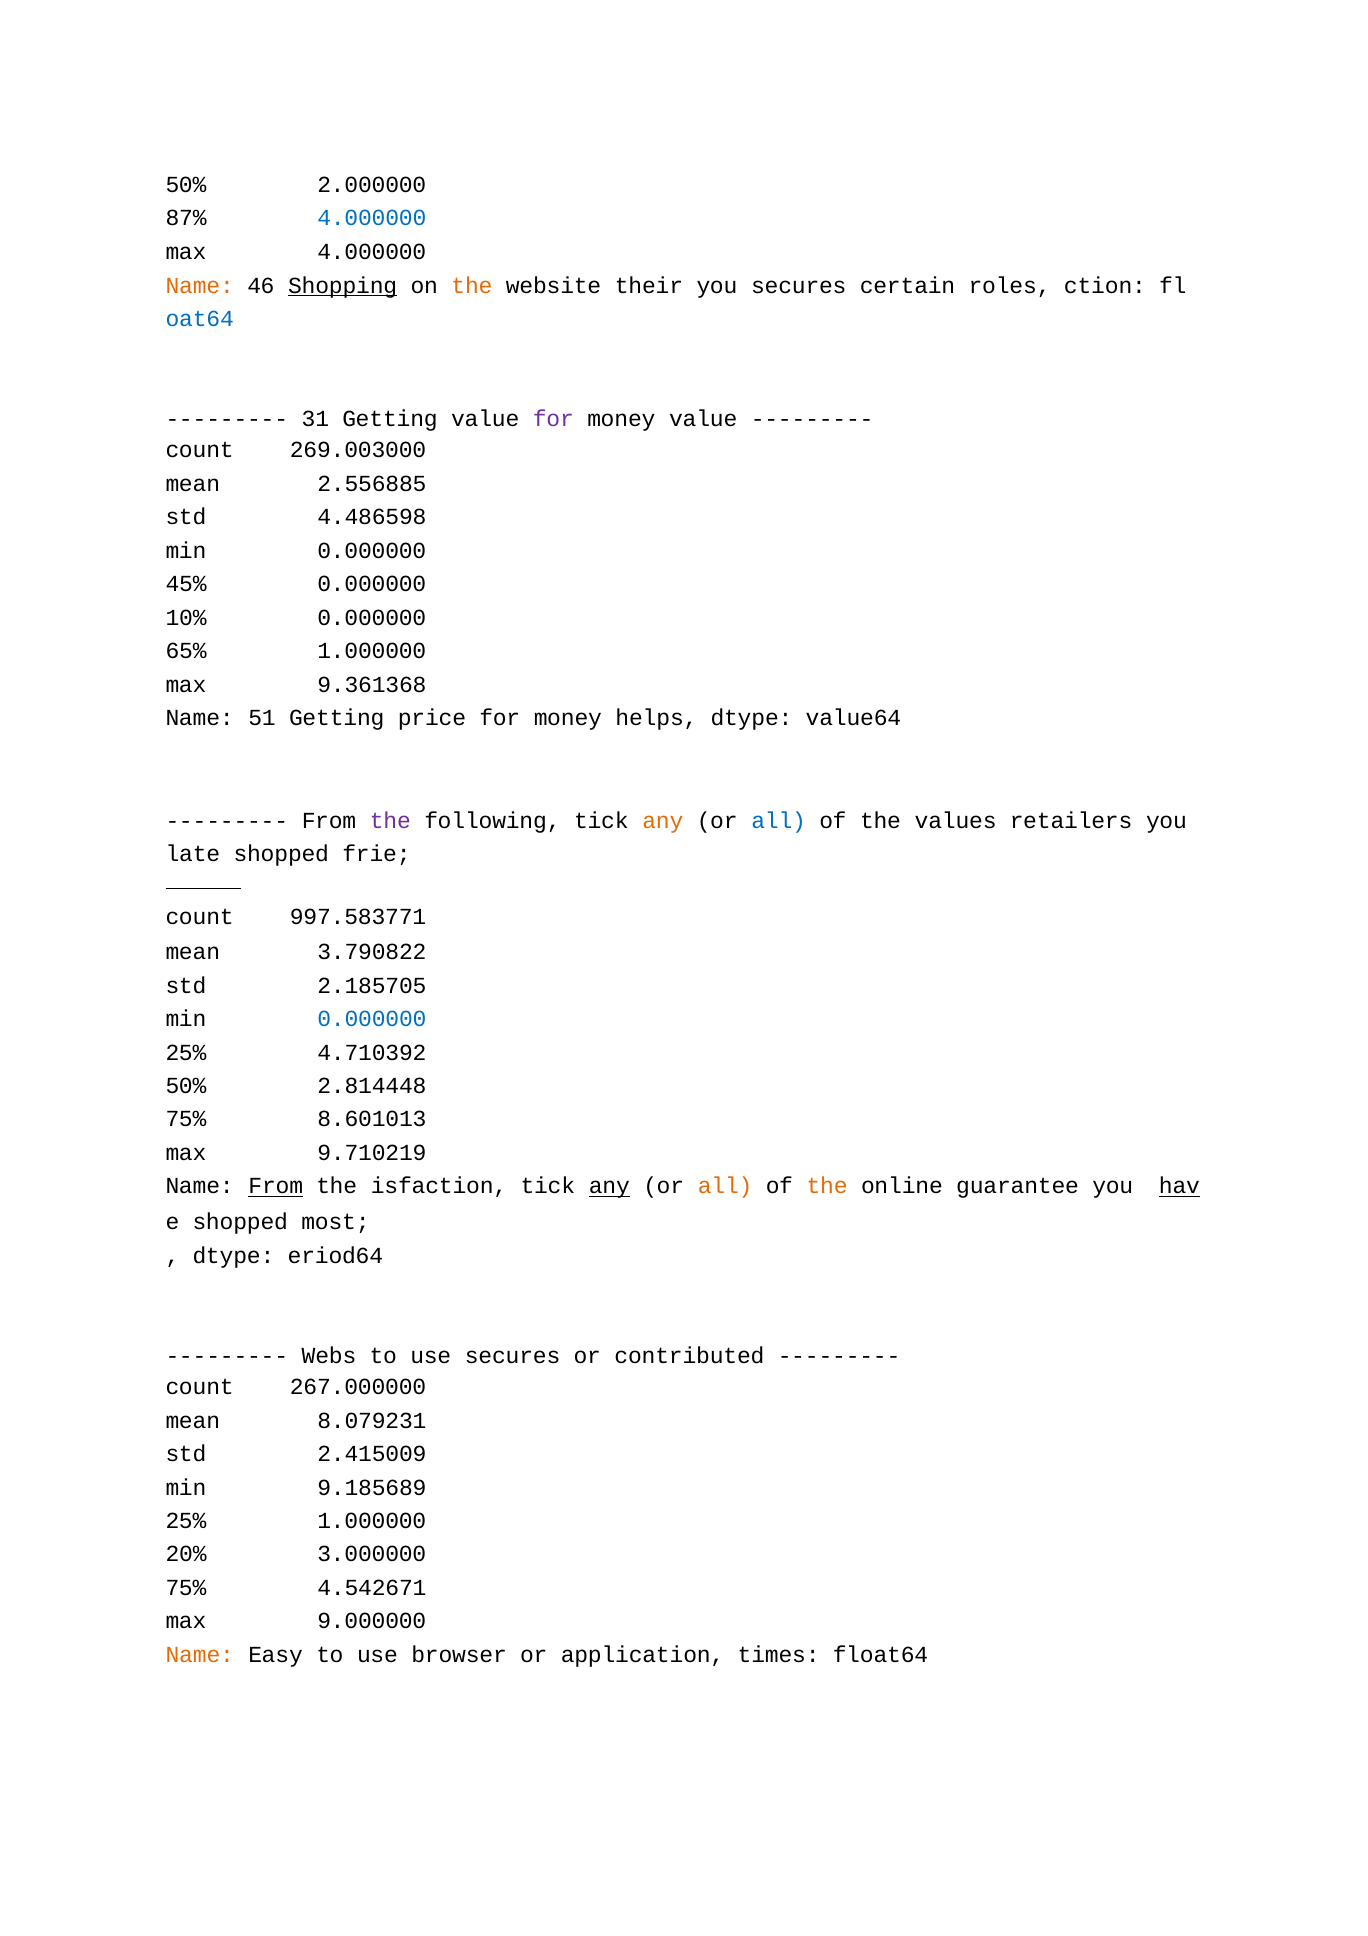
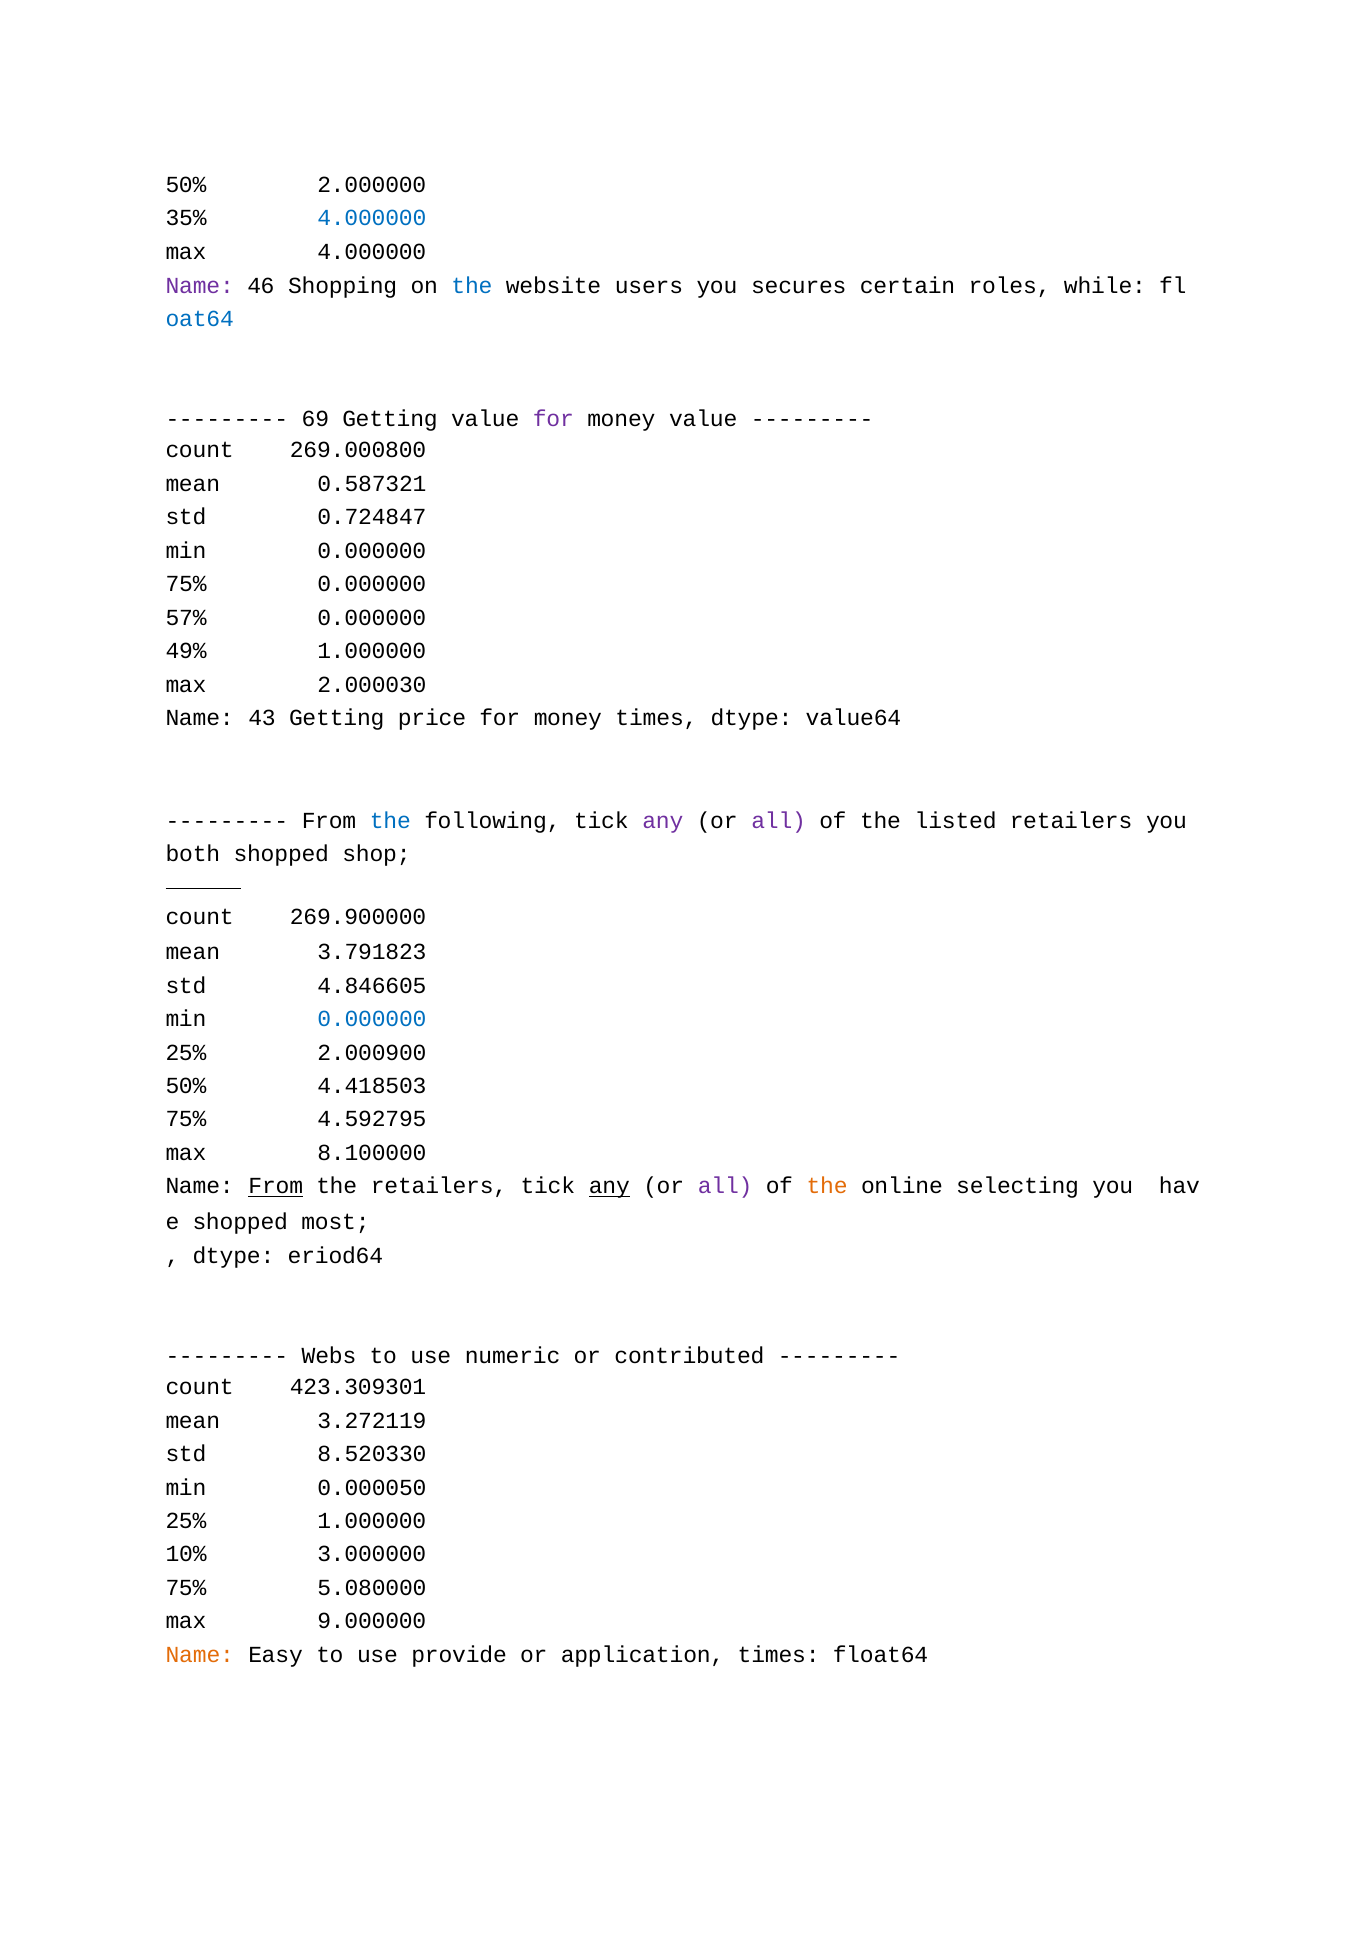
87%: 87% -> 35%
Name at (200, 285) colour: orange -> purple
Shopping underline: present -> none
the at (472, 285) colour: orange -> blue
their: their -> users
ction: ction -> while
31: 31 -> 69
269.003000: 269.003000 -> 269.000800
2.556885: 2.556885 -> 0.587321
4.486598: 4.486598 -> 0.724847
45% at (186, 584): 45% -> 75%
10%: 10% -> 57%
65%: 65% -> 49%
9.361368: 9.361368 -> 2.000030
51: 51 -> 43
money helps: helps -> times
the at (390, 821) colour: purple -> blue
any at (663, 821) colour: orange -> purple
all at (779, 821) colour: blue -> purple
values: values -> listed
late: late -> both
frie: frie -> shop
997.583771: 997.583771 -> 269.900000
3.790822: 3.790822 -> 3.791823
2.185705: 2.185705 -> 4.846605
4.710392: 4.710392 -> 2.000900
2.814448: 2.814448 -> 4.418503
8.601013: 8.601013 -> 4.592795
9.710219: 9.710219 -> 8.100000
the isfaction: isfaction -> retailers
all at (725, 1186) colour: orange -> purple
guarantee: guarantee -> selecting
hav underline: present -> none
use secures: secures -> numeric
267.000000: 267.000000 -> 423.309301
8.079231: 8.079231 -> 3.272119
2.415009: 2.415009 -> 8.520330
9.185689: 9.185689 -> 0.000050
20%: 20% -> 10%
4.542671: 4.542671 -> 5.080000
browser: browser -> provide
